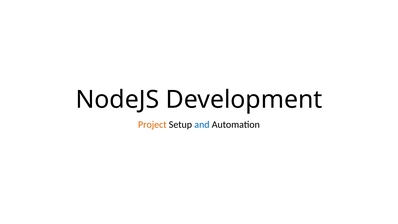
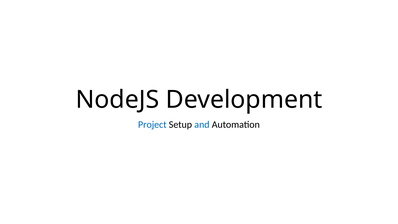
Project colour: orange -> blue
